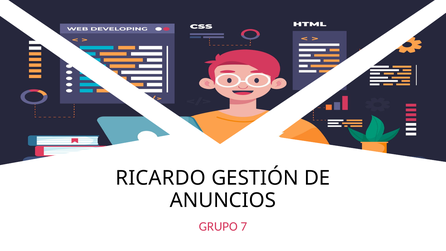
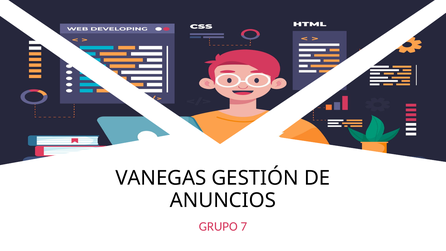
RICARDO: RICARDO -> VANEGAS
